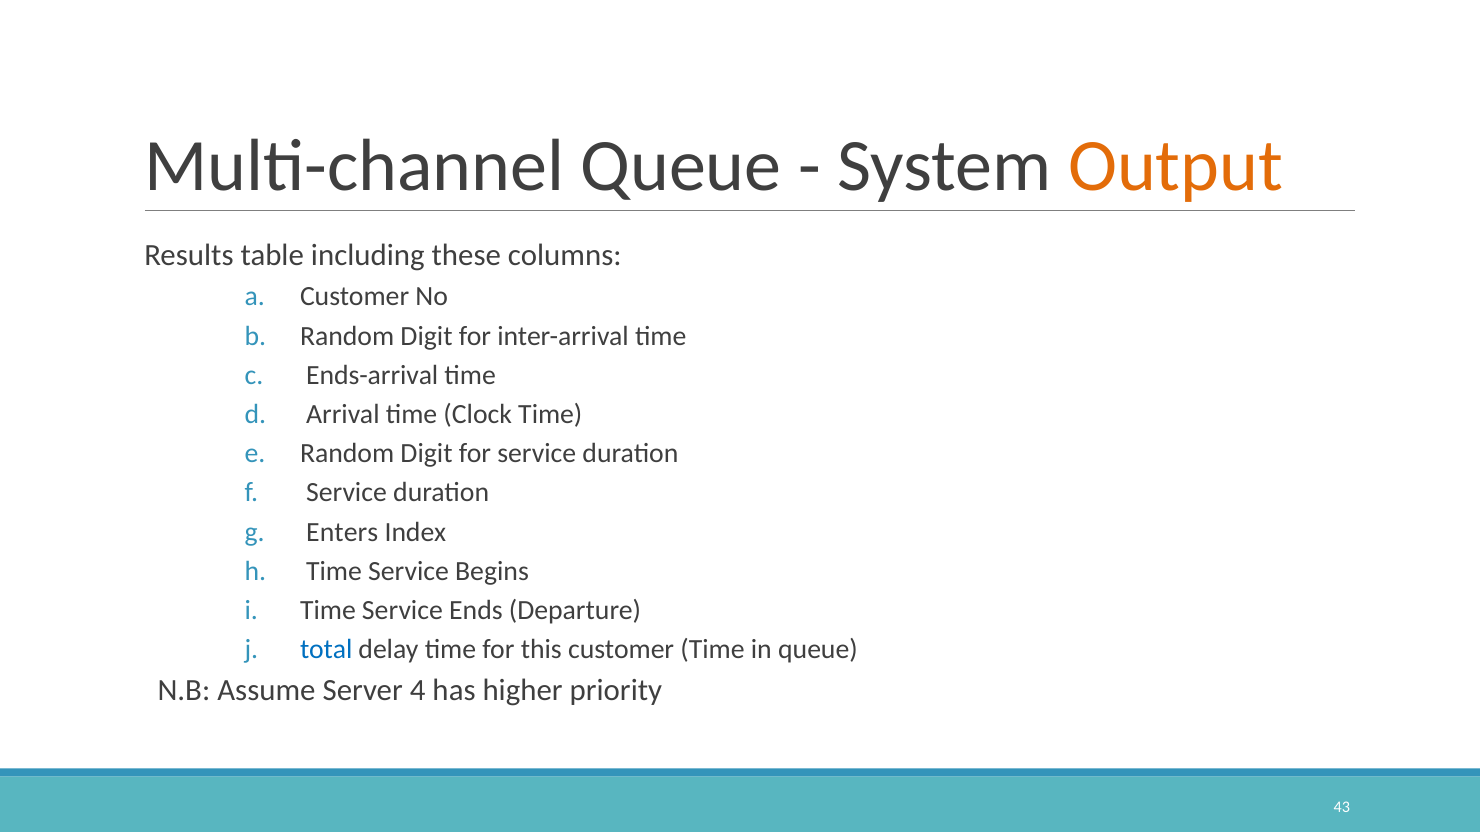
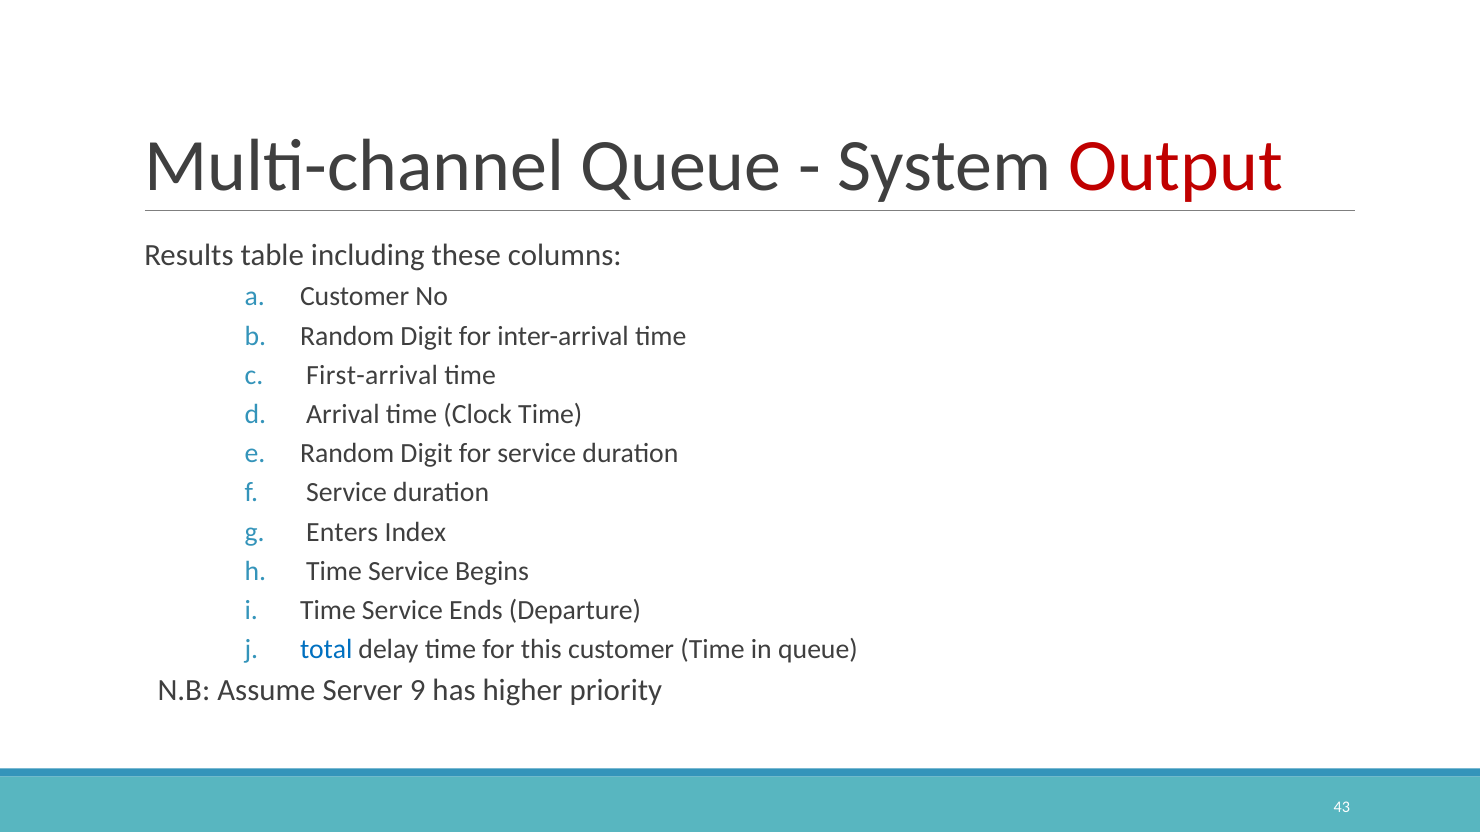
Output colour: orange -> red
Ends-arrival: Ends-arrival -> First-arrival
4: 4 -> 9
